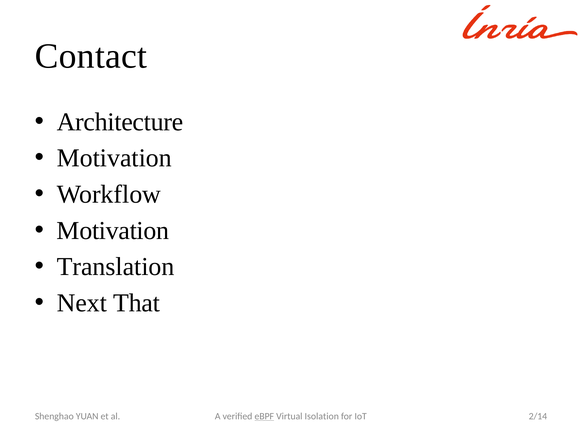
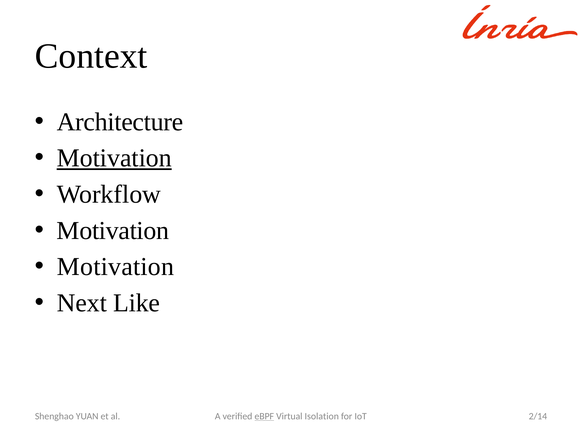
Contact: Contact -> Context
Motivation at (114, 158) underline: none -> present
Translation at (116, 267): Translation -> Motivation
That: That -> Like
